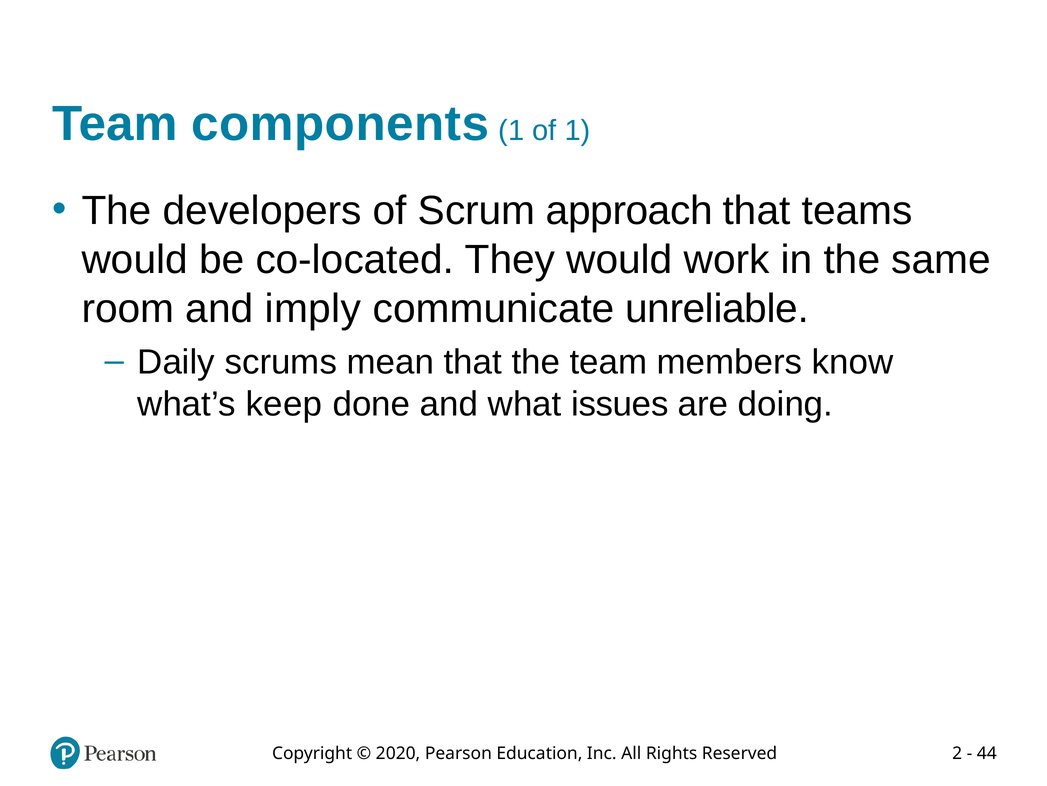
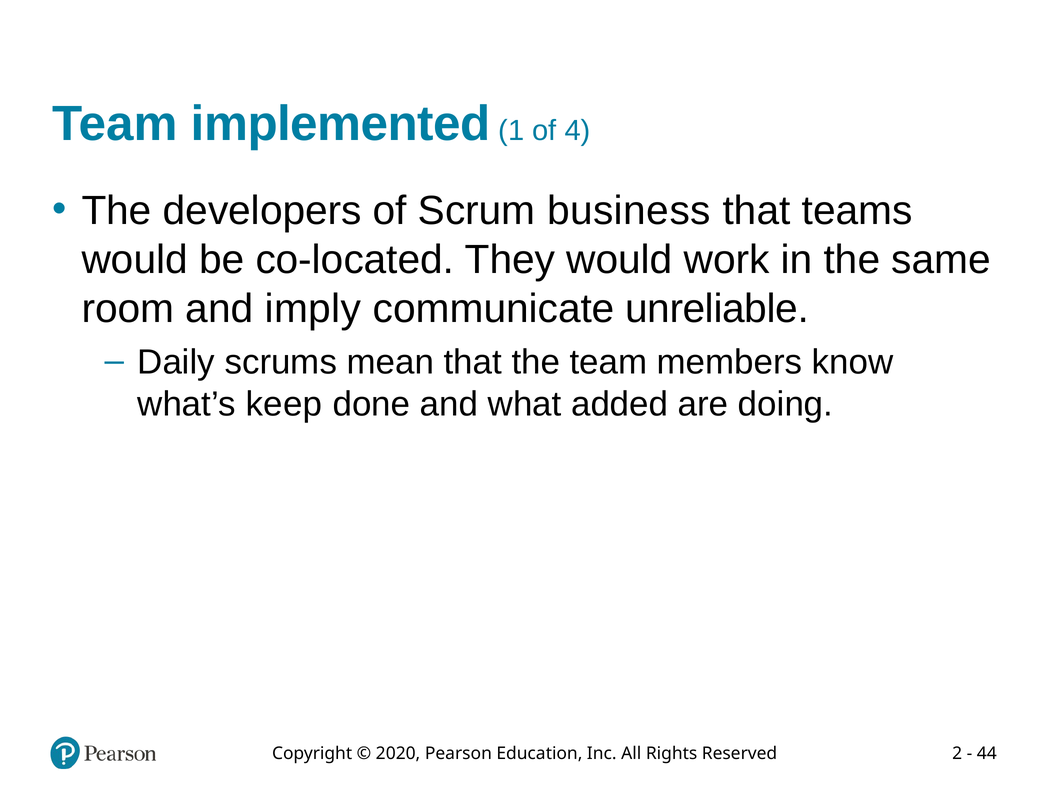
components: components -> implemented
of 1: 1 -> 4
approach: approach -> business
issues: issues -> added
